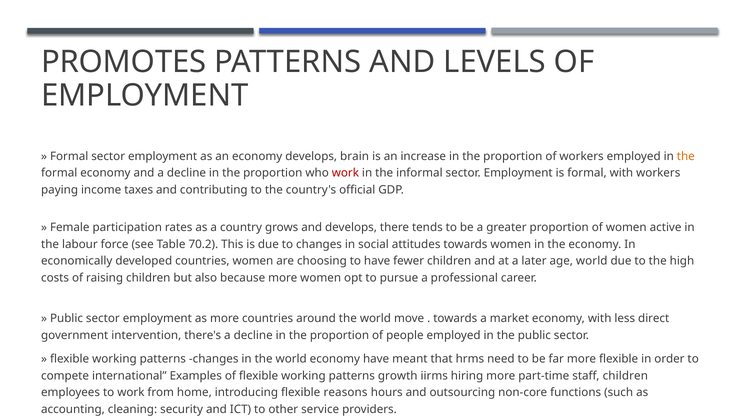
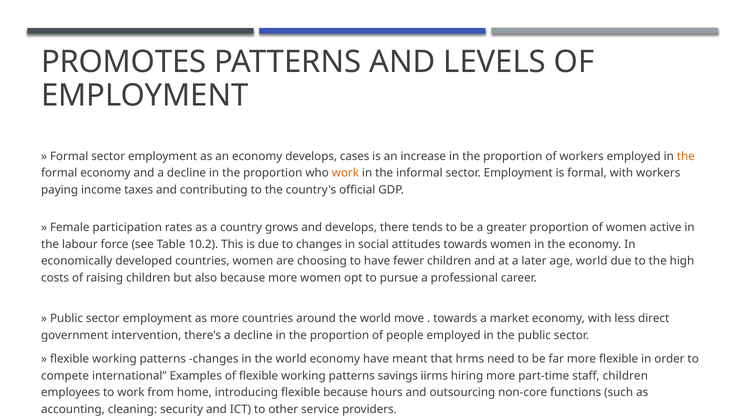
brain: brain -> cases
work at (345, 173) colour: red -> orange
70.2: 70.2 -> 10.2
growth: growth -> savings
flexible reasons: reasons -> because
